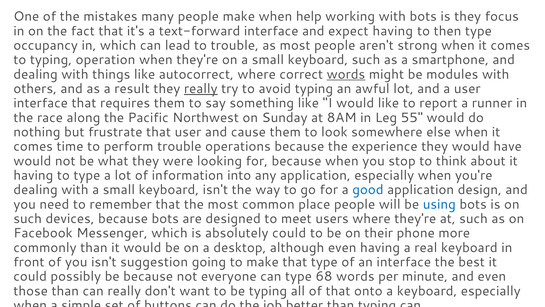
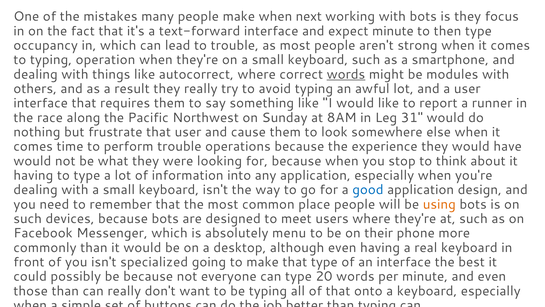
help: help -> next
expect having: having -> minute
really at (201, 89) underline: present -> none
55: 55 -> 31
using colour: blue -> orange
absolutely could: could -> menu
suggestion: suggestion -> specialized
68: 68 -> 20
